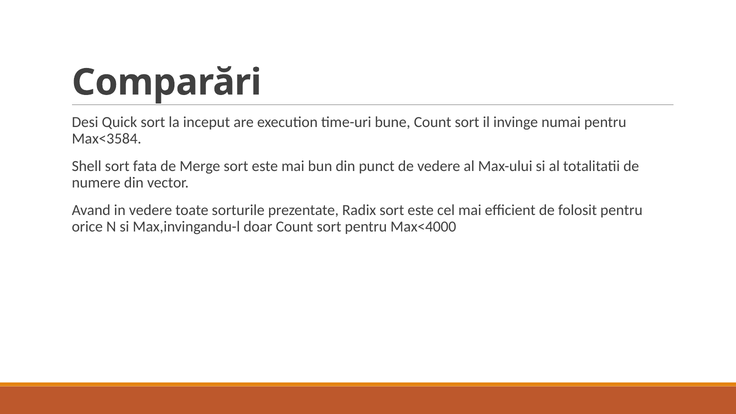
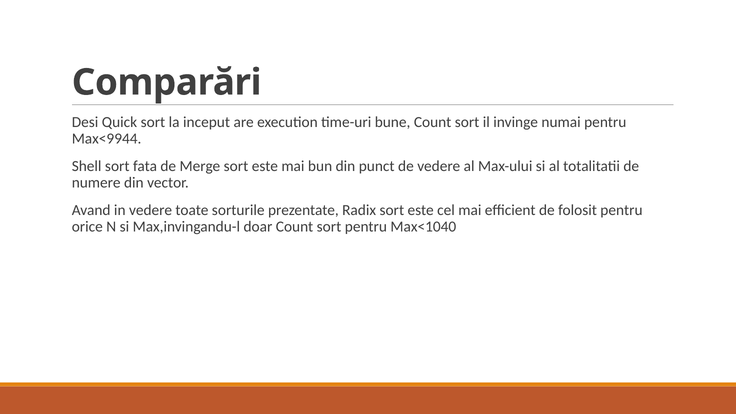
Max<3584: Max<3584 -> Max<9944
Max<4000: Max<4000 -> Max<1040
